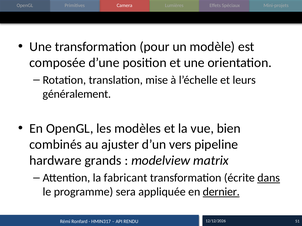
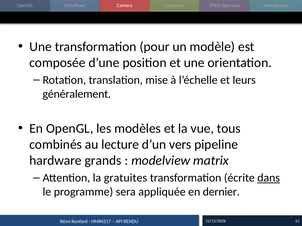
bien: bien -> tous
ajuster: ajuster -> lecture
fabricant: fabricant -> gratuites
dernier underline: present -> none
